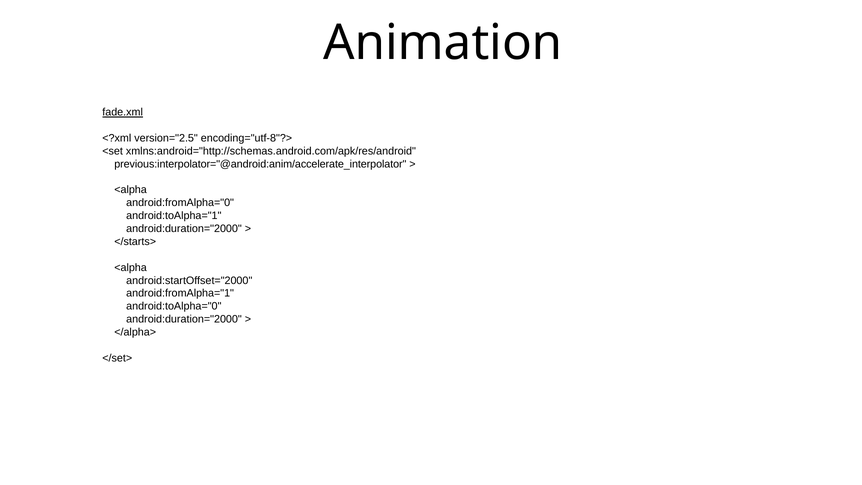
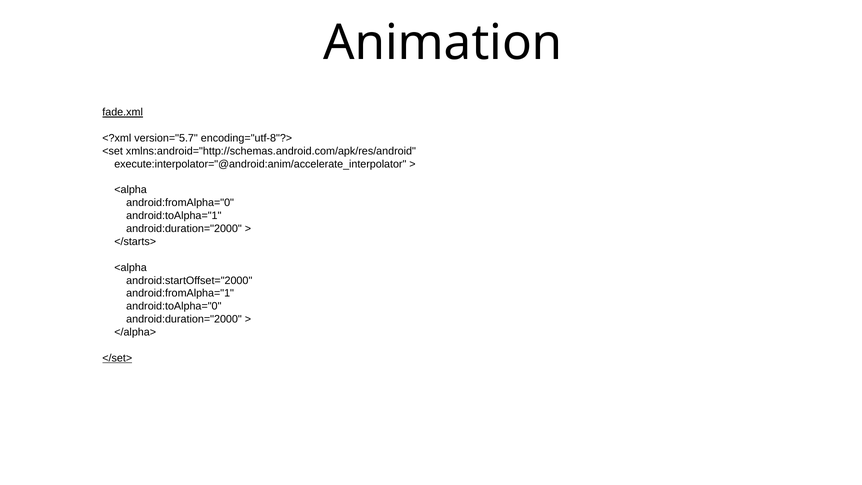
version="2.5: version="2.5 -> version="5.7
previous:interpolator="@android:anim/accelerate_interpolator: previous:interpolator="@android:anim/accelerate_interpolator -> execute:interpolator="@android:anim/accelerate_interpolator
</set> underline: none -> present
